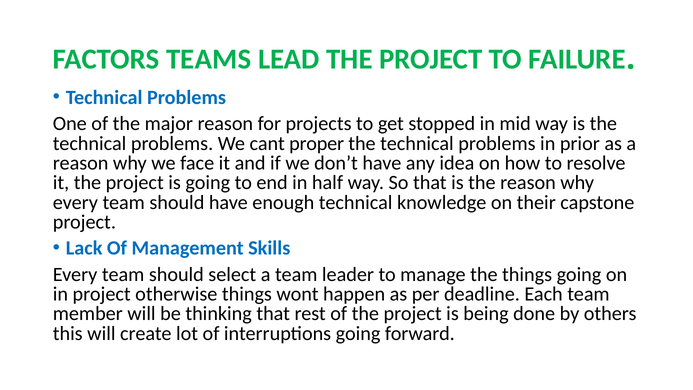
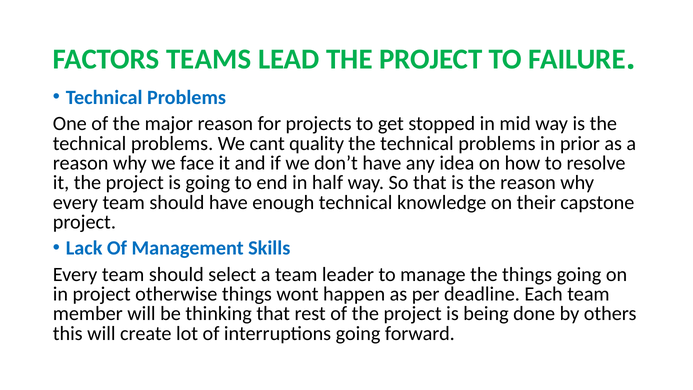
proper: proper -> quality
